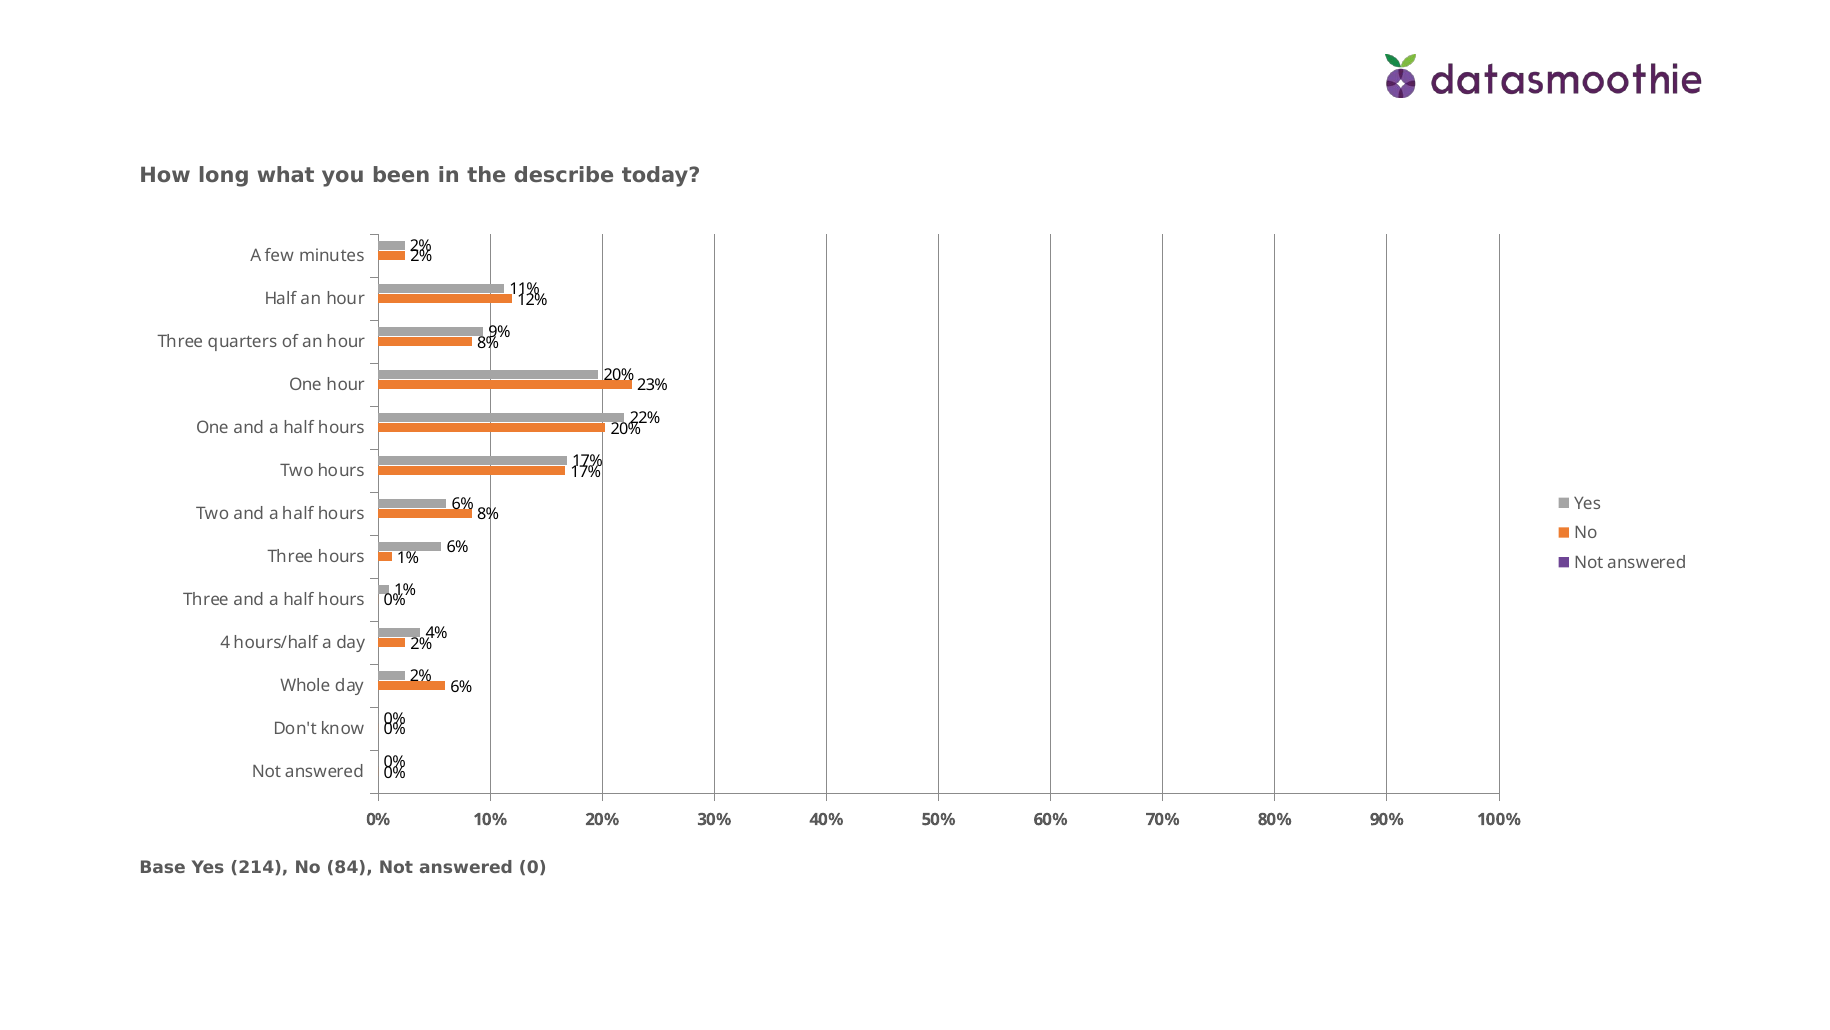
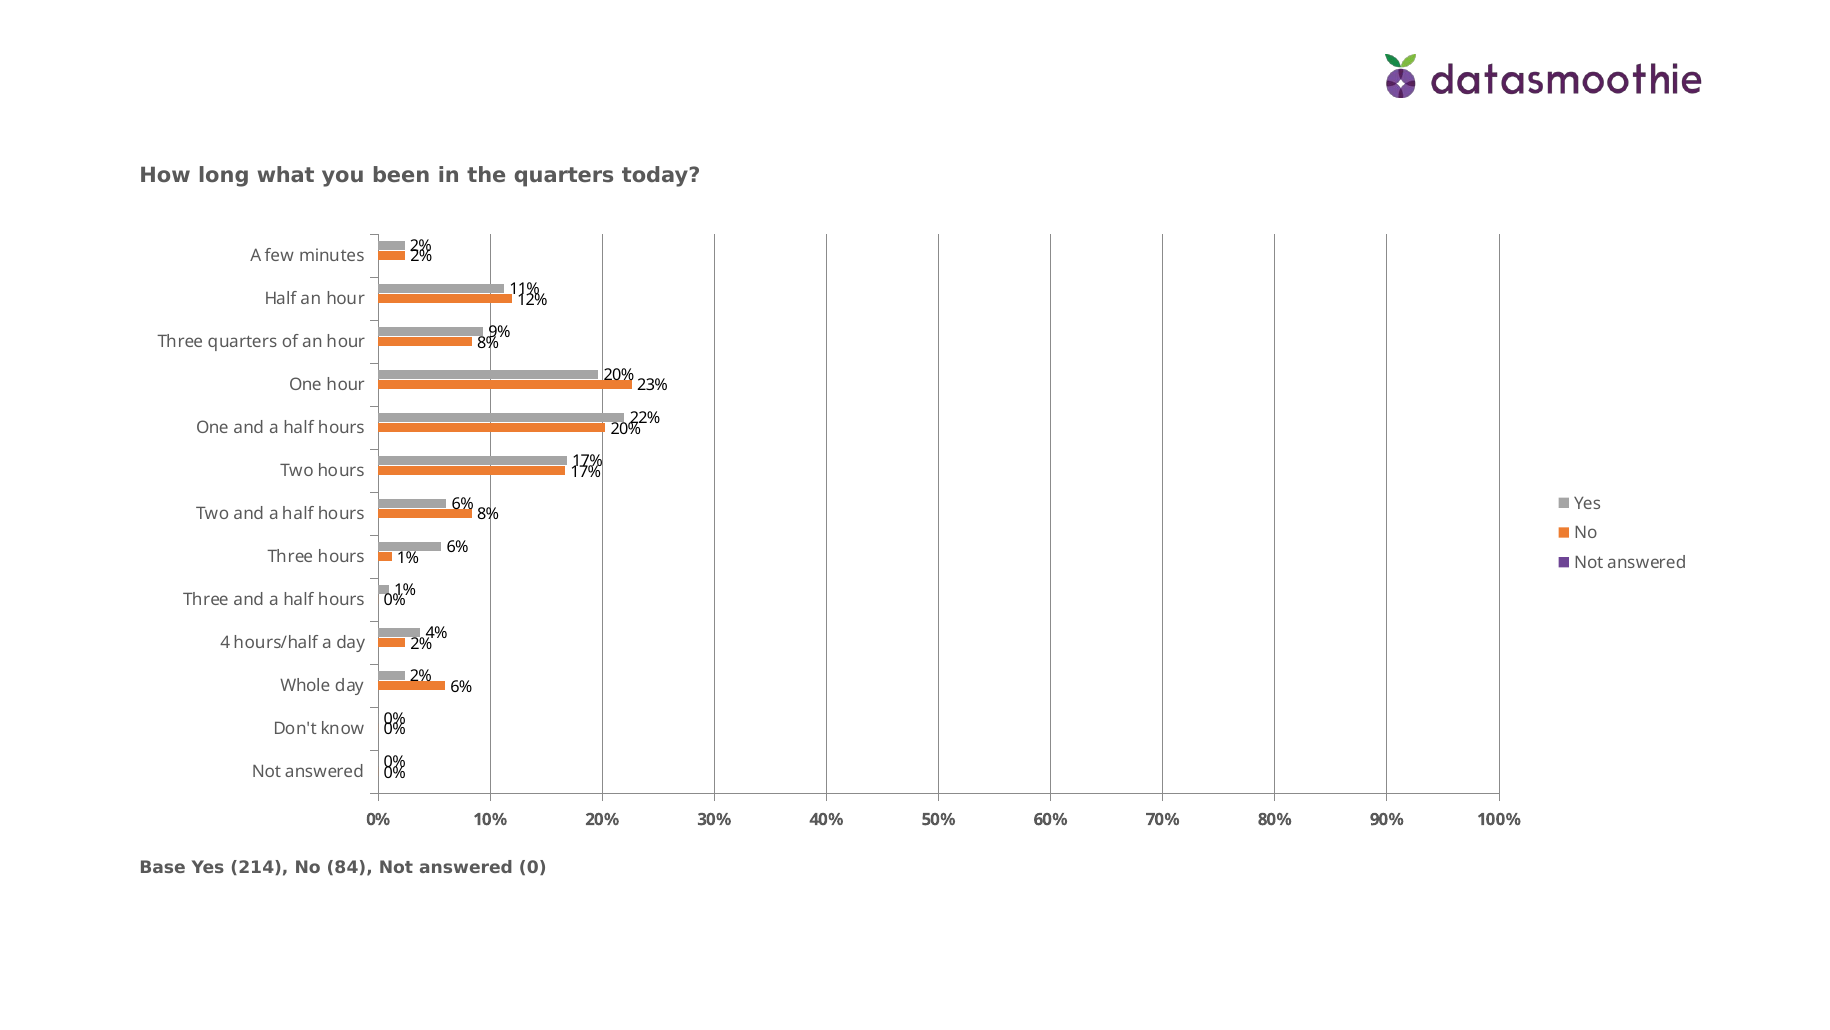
the describe: describe -> quarters
